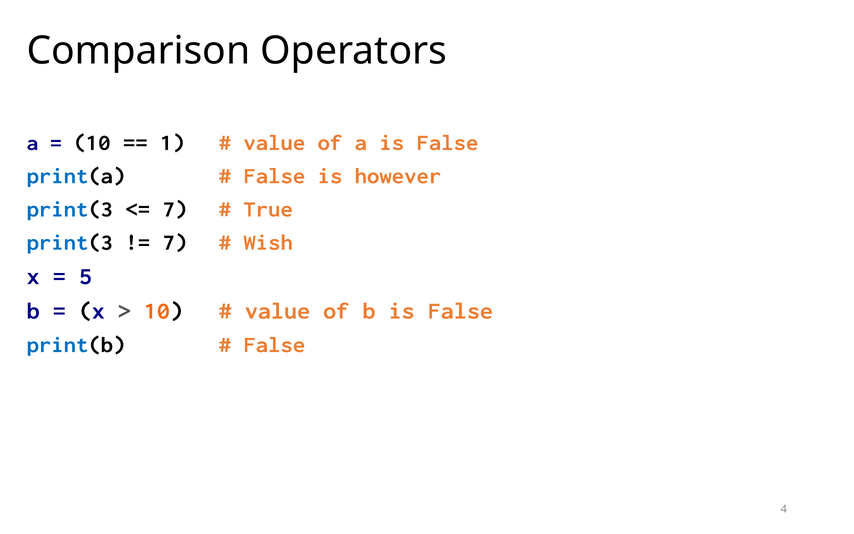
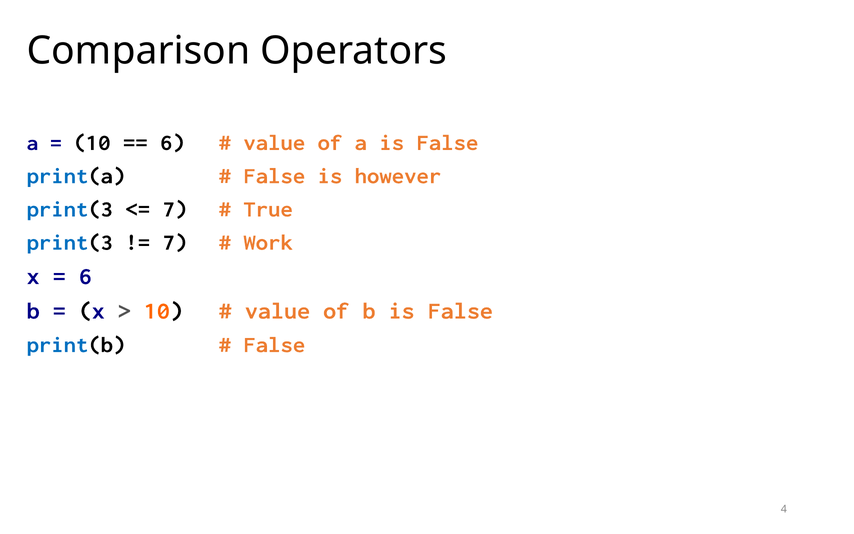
1 at (172, 142): 1 -> 6
Wish: Wish -> Work
5 at (85, 276): 5 -> 6
